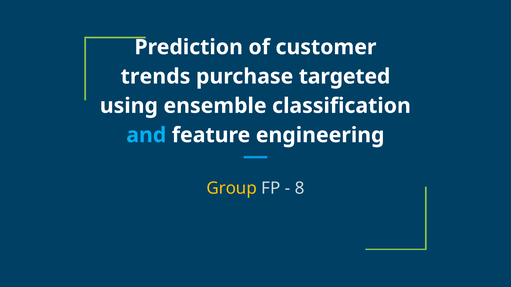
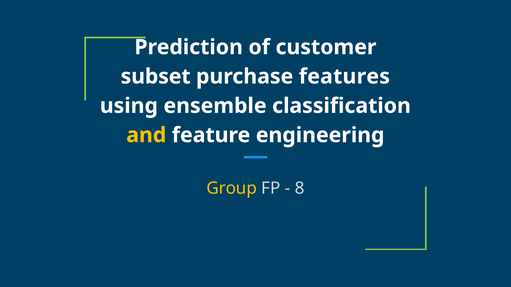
trends: trends -> subset
targeted: targeted -> features
and colour: light blue -> yellow
